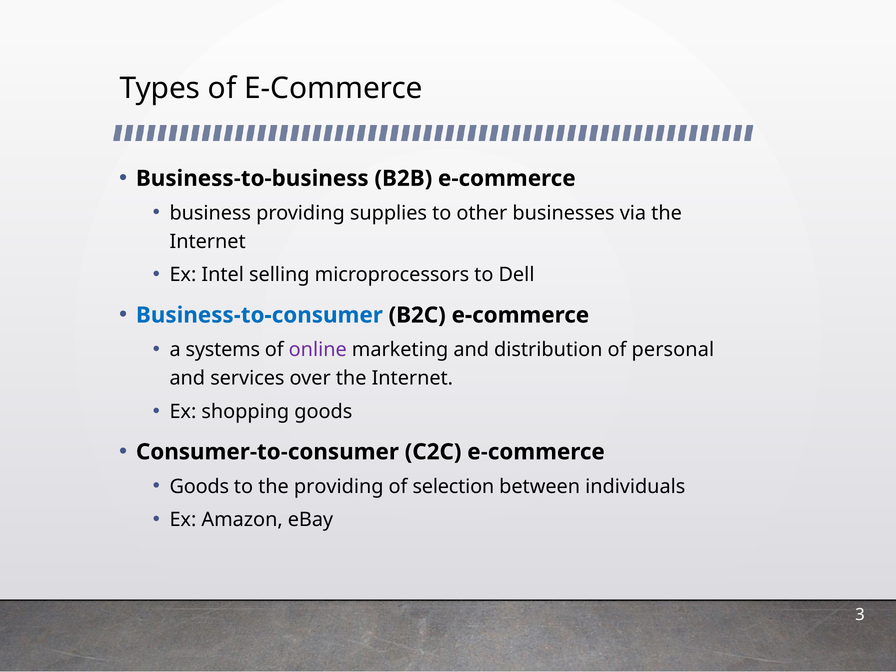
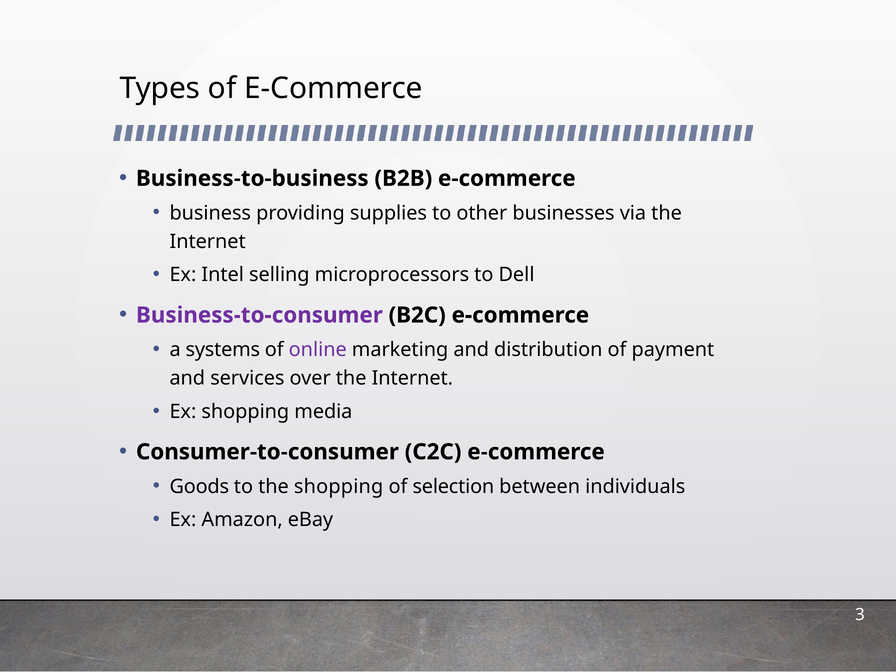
Business-to-consumer colour: blue -> purple
personal: personal -> payment
shopping goods: goods -> media
the providing: providing -> shopping
